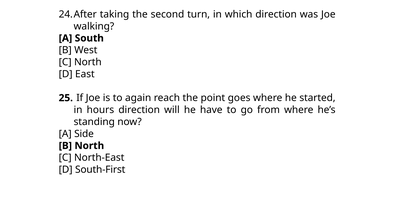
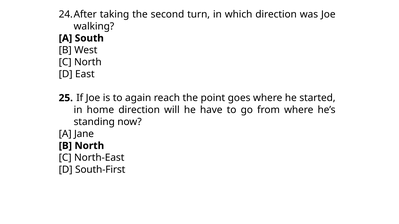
hours: hours -> home
Side: Side -> Jane
